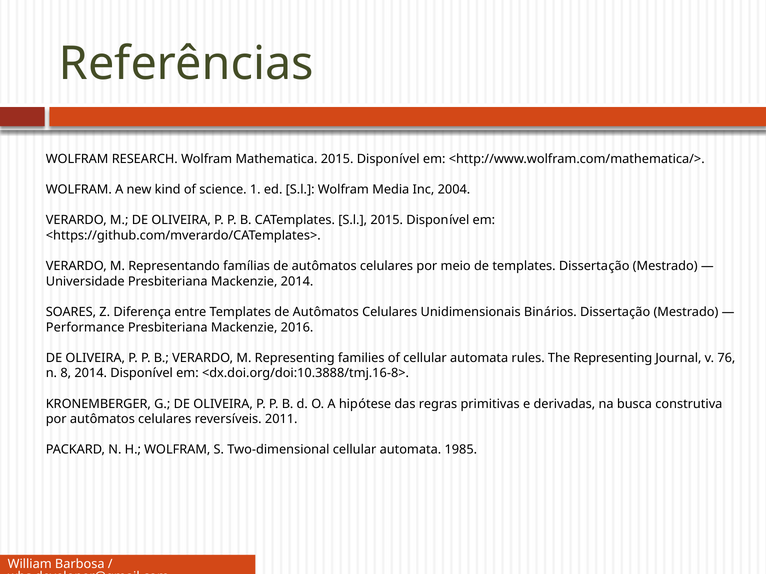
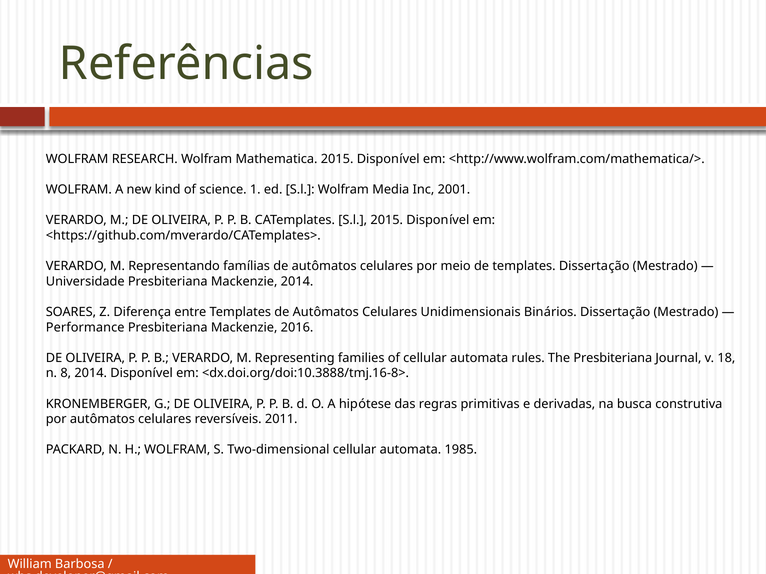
2004: 2004 -> 2001
The Representing: Representing -> Presbiteriana
76: 76 -> 18
